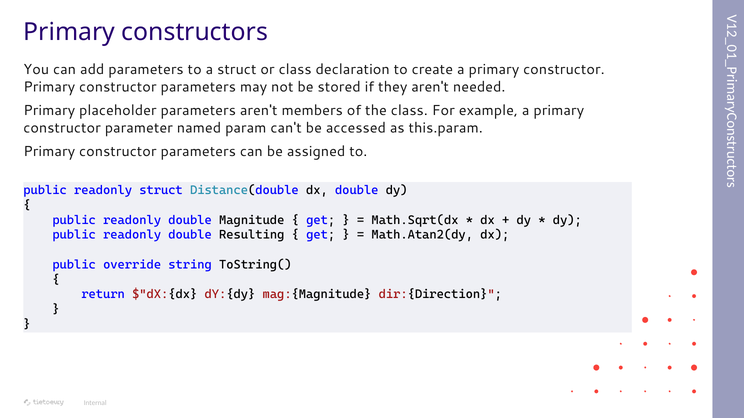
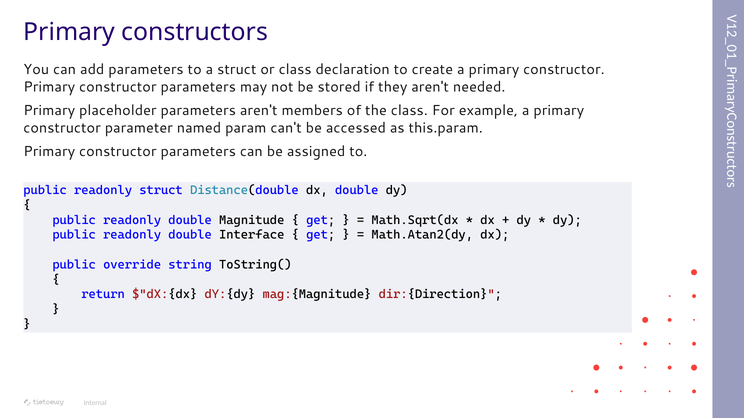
Resulting: Resulting -> Interface
